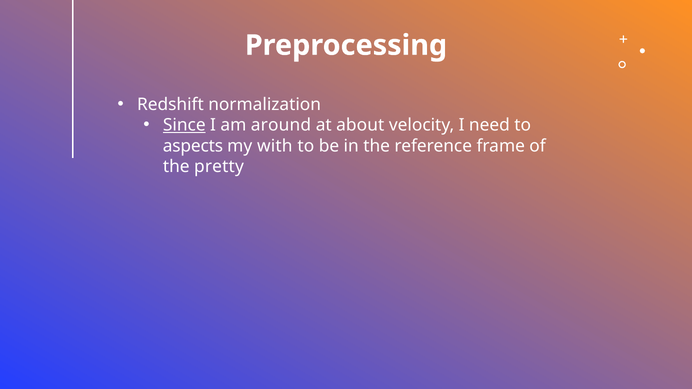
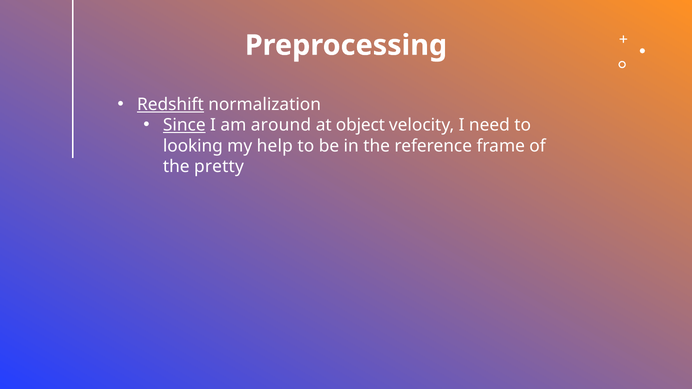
Redshift underline: none -> present
about: about -> object
aspects: aspects -> looking
with: with -> help
